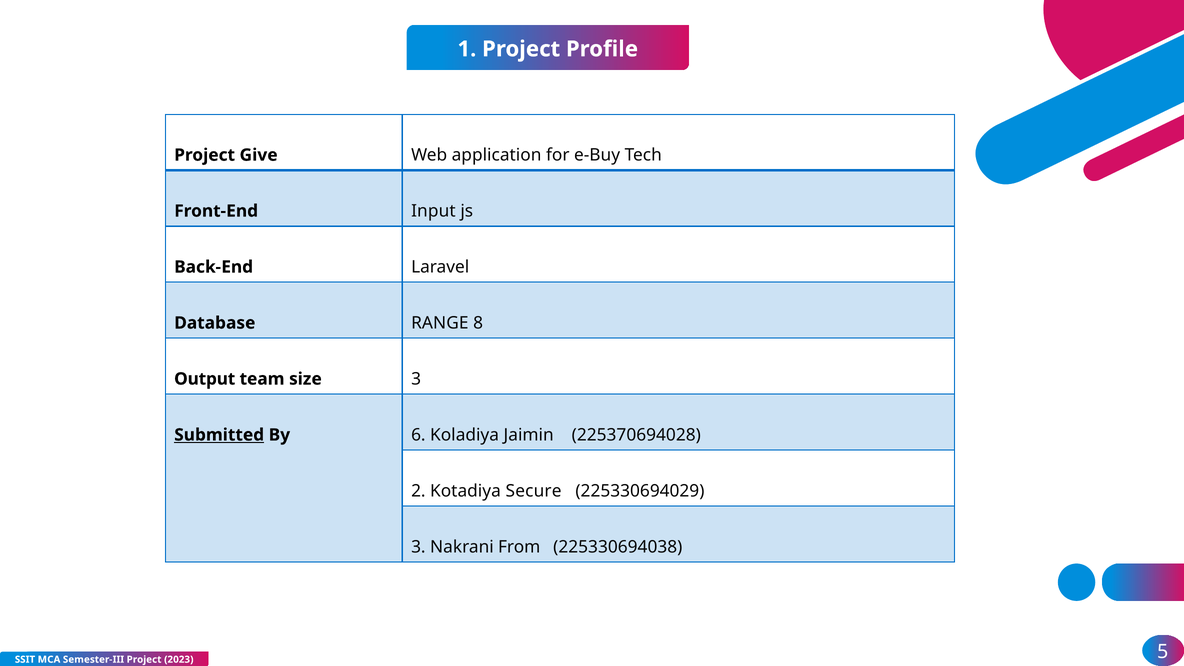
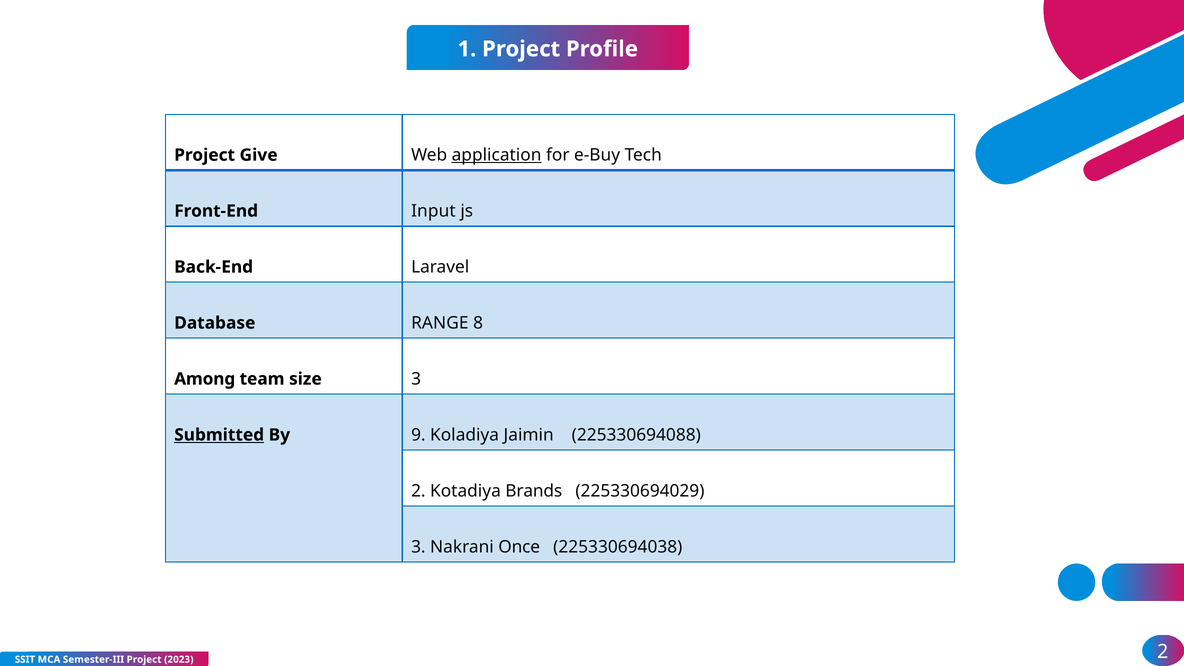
application underline: none -> present
Output: Output -> Among
6: 6 -> 9
225370694028: 225370694028 -> 225330694088
Secure: Secure -> Brands
From: From -> Once
5 at (1163, 652): 5 -> 2
